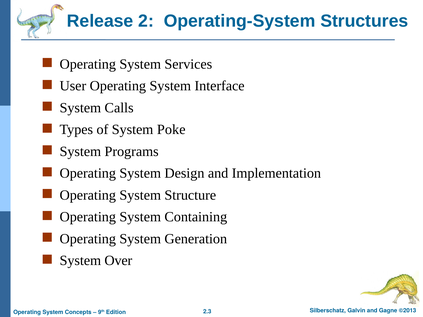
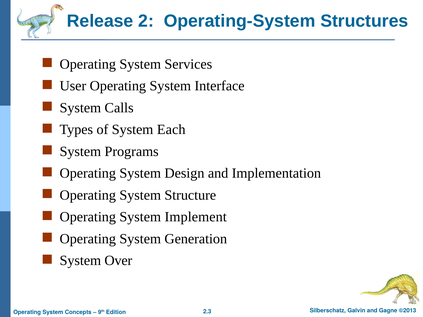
Poke: Poke -> Each
Containing: Containing -> Implement
